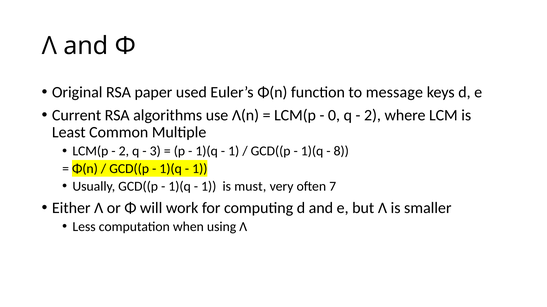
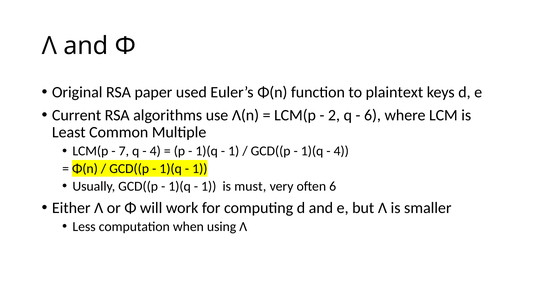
message: message -> plaintext
0: 0 -> 2
2 at (372, 115): 2 -> 6
2 at (124, 151): 2 -> 7
3 at (155, 151): 3 -> 4
8 at (341, 151): 8 -> 4
often 7: 7 -> 6
